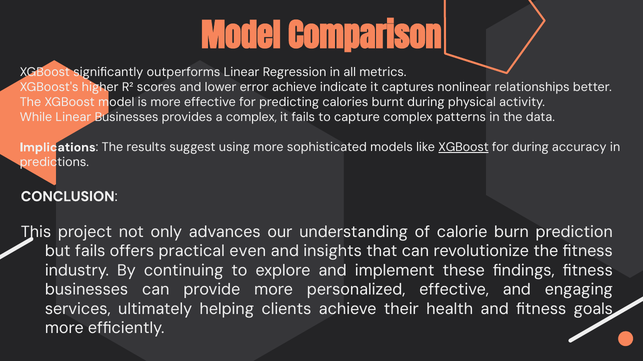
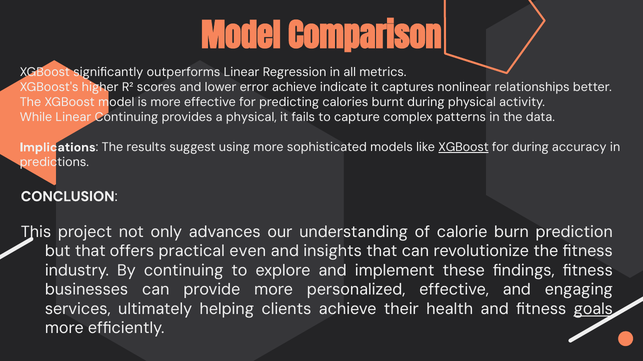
Linear Businesses: Businesses -> Continuing
a complex: complex -> physical
but fails: fails -> that
goals underline: none -> present
